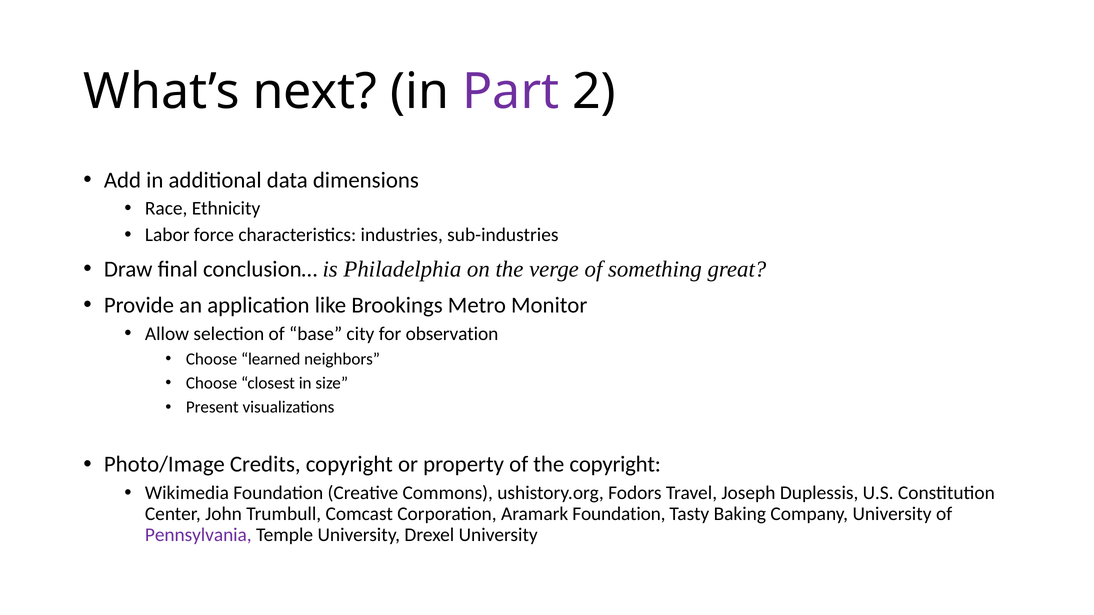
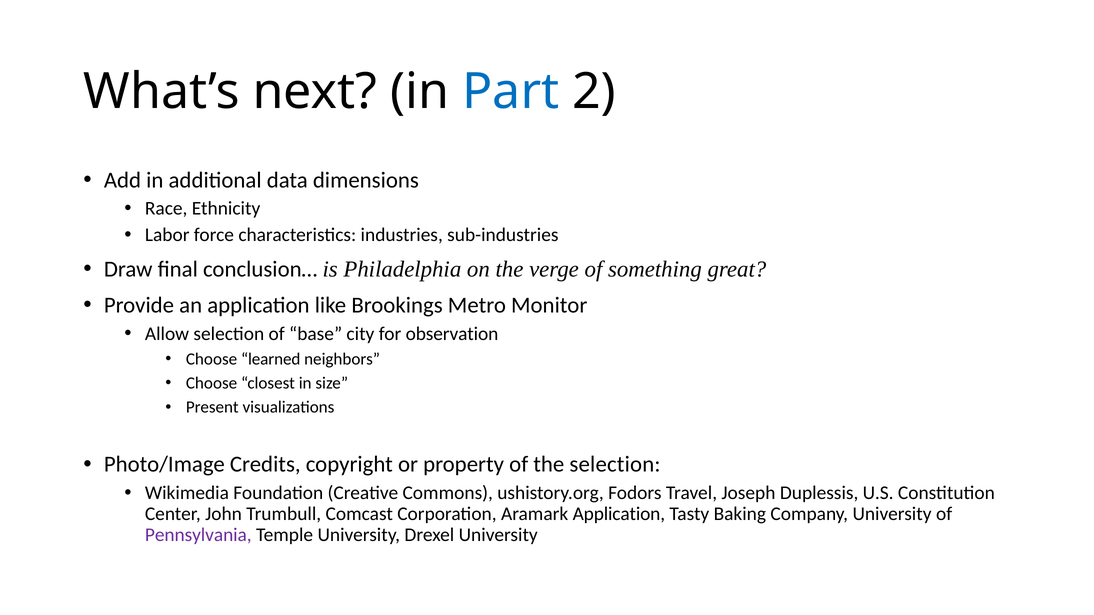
Part colour: purple -> blue
the copyright: copyright -> selection
Aramark Foundation: Foundation -> Application
